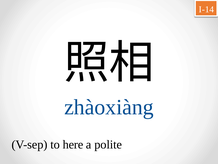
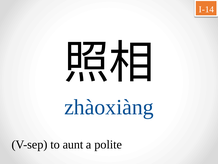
here: here -> aunt
